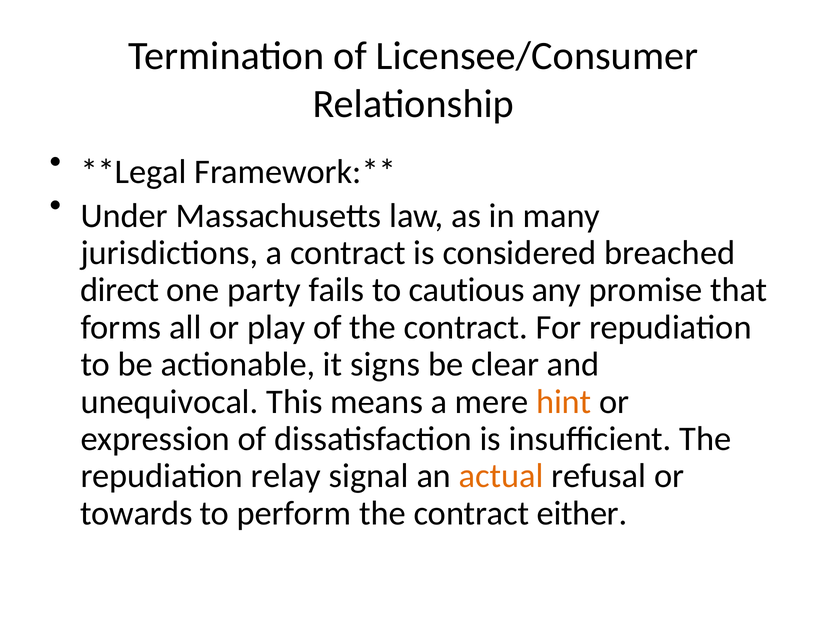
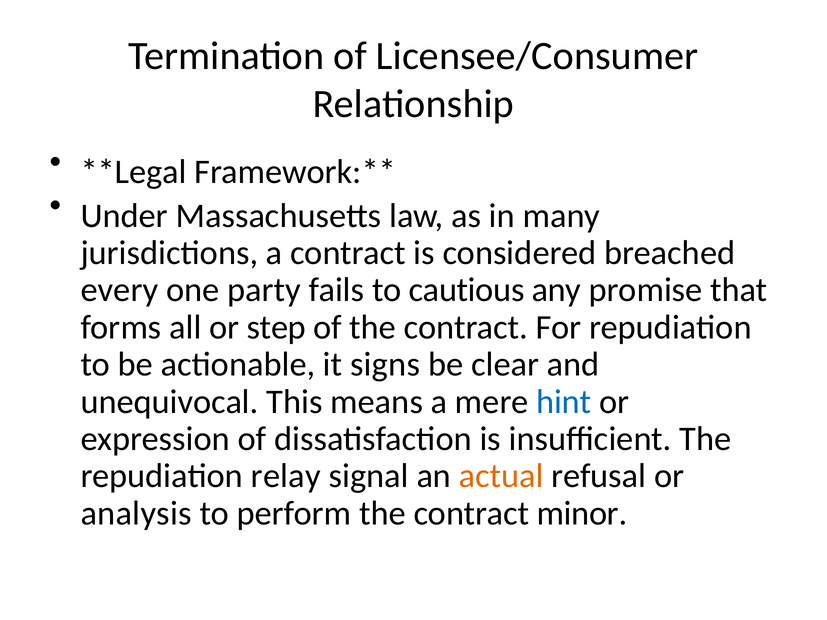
direct: direct -> every
play: play -> step
hint colour: orange -> blue
towards: towards -> analysis
either: either -> minor
